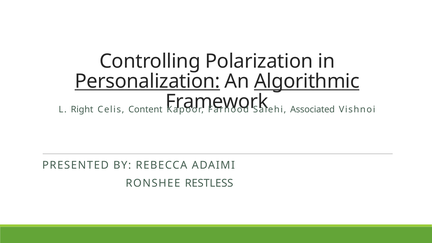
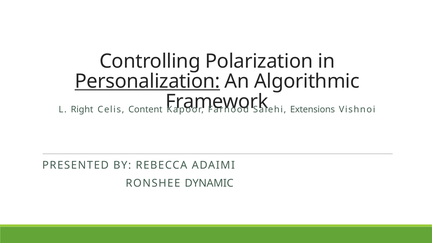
Algorithmic underline: present -> none
Associated: Associated -> Extensions
RESTLESS: RESTLESS -> DYNAMIC
